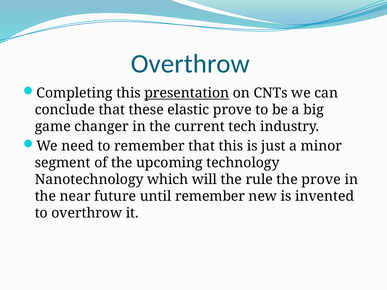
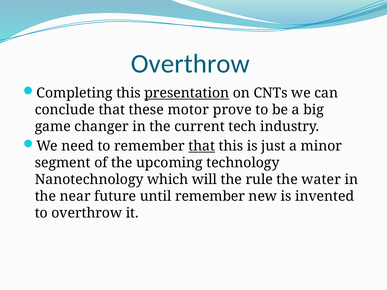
elastic: elastic -> motor
that at (202, 146) underline: none -> present
the prove: prove -> water
